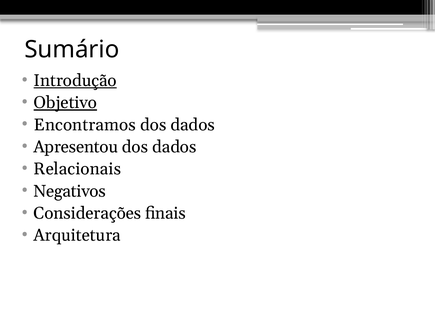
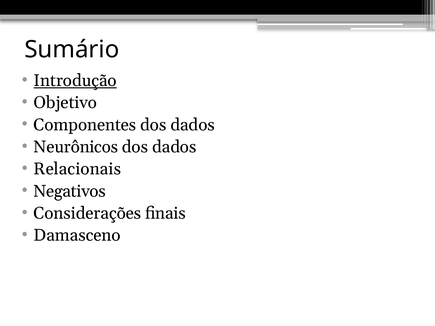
Objetivo underline: present -> none
Encontramos: Encontramos -> Componentes
Apresentou: Apresentou -> Neurônicos
Arquitetura: Arquitetura -> Damasceno
